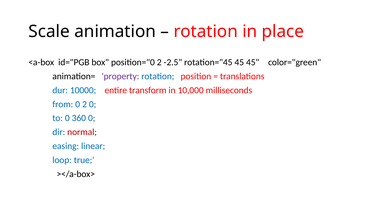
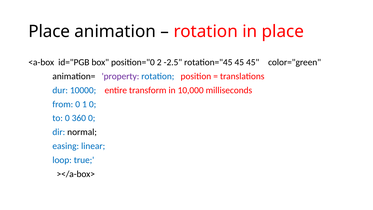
Scale at (49, 31): Scale -> Place
0 2: 2 -> 1
normal colour: red -> black
